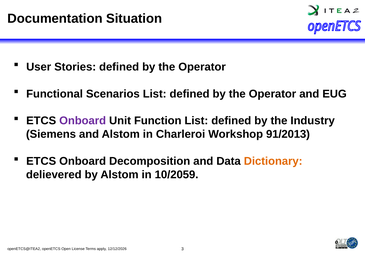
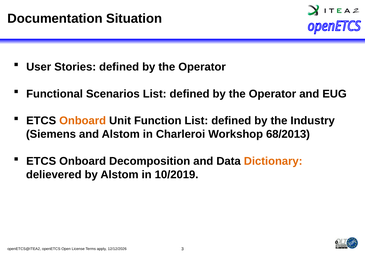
Onboard at (83, 121) colour: purple -> orange
91/2013: 91/2013 -> 68/2013
10/2059: 10/2059 -> 10/2019
